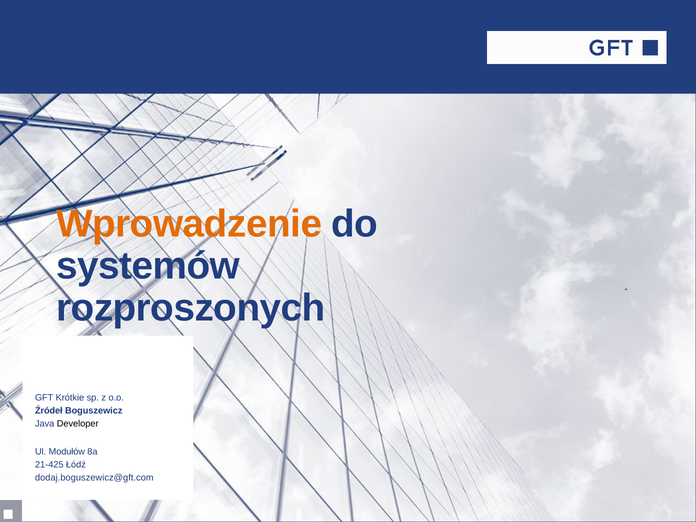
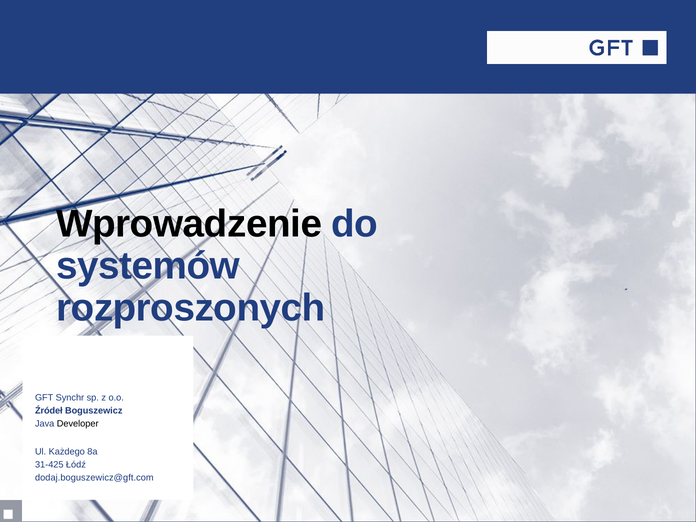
Wprowadzenie colour: orange -> black
Krótkie: Krótkie -> Synchr
Modułów: Modułów -> Każdego
21-425: 21-425 -> 31-425
